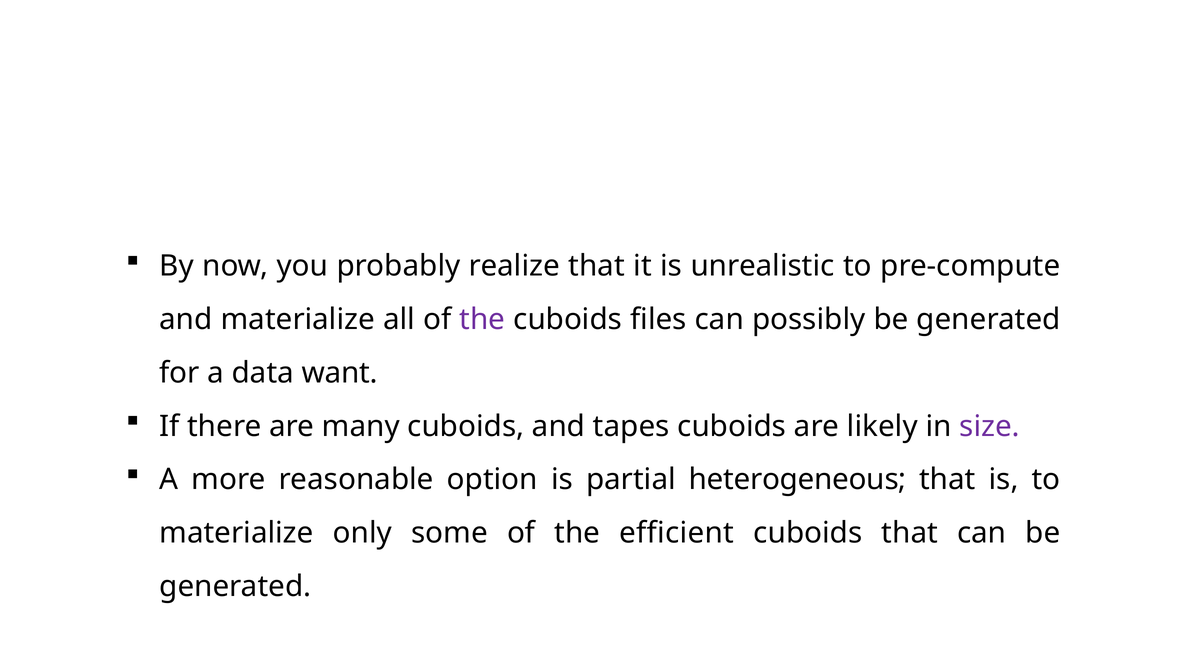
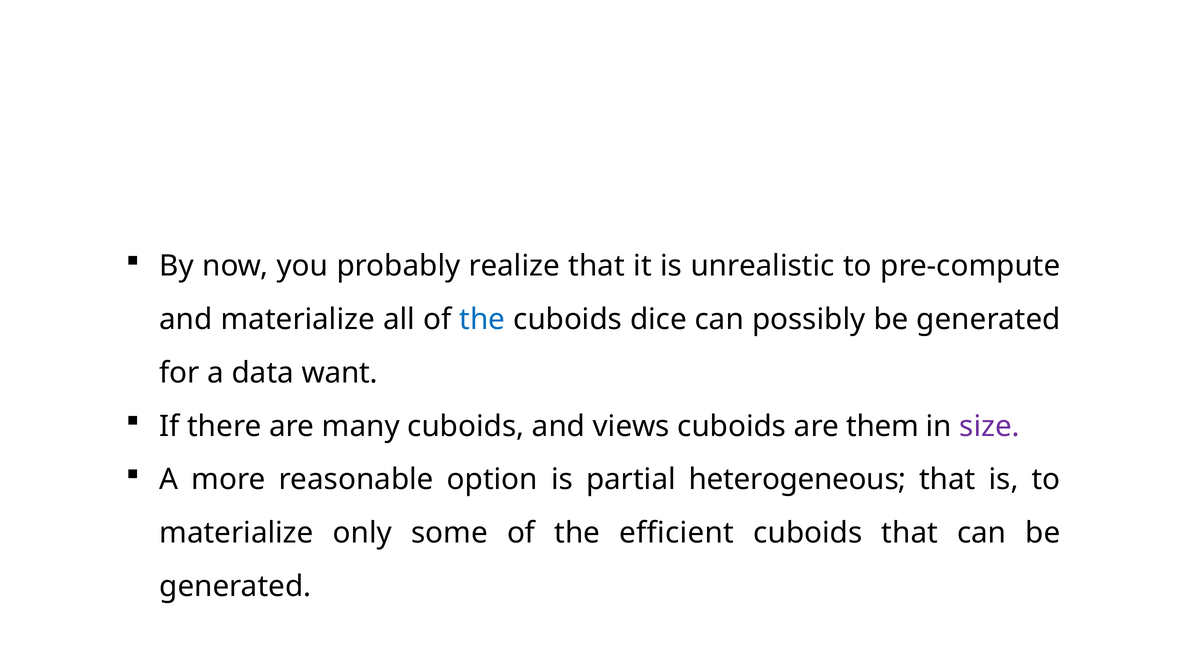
the at (482, 320) colour: purple -> blue
files: files -> dice
tapes: tapes -> views
likely: likely -> them
